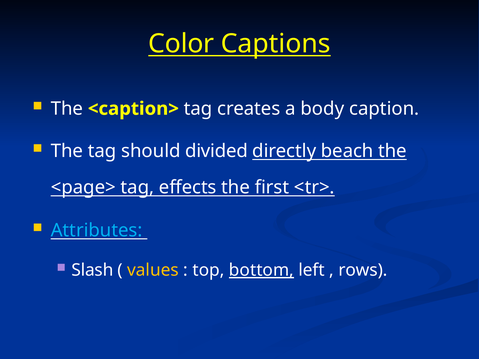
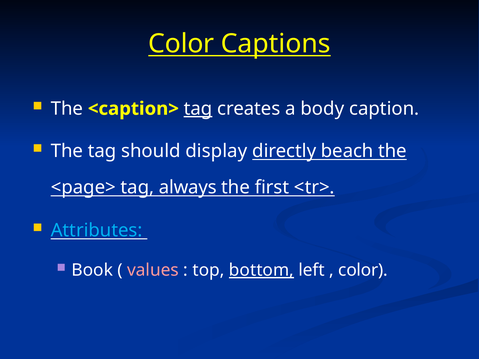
tag at (198, 109) underline: none -> present
divided: divided -> display
effects: effects -> always
Slash: Slash -> Book
values colour: yellow -> pink
rows at (363, 270): rows -> color
